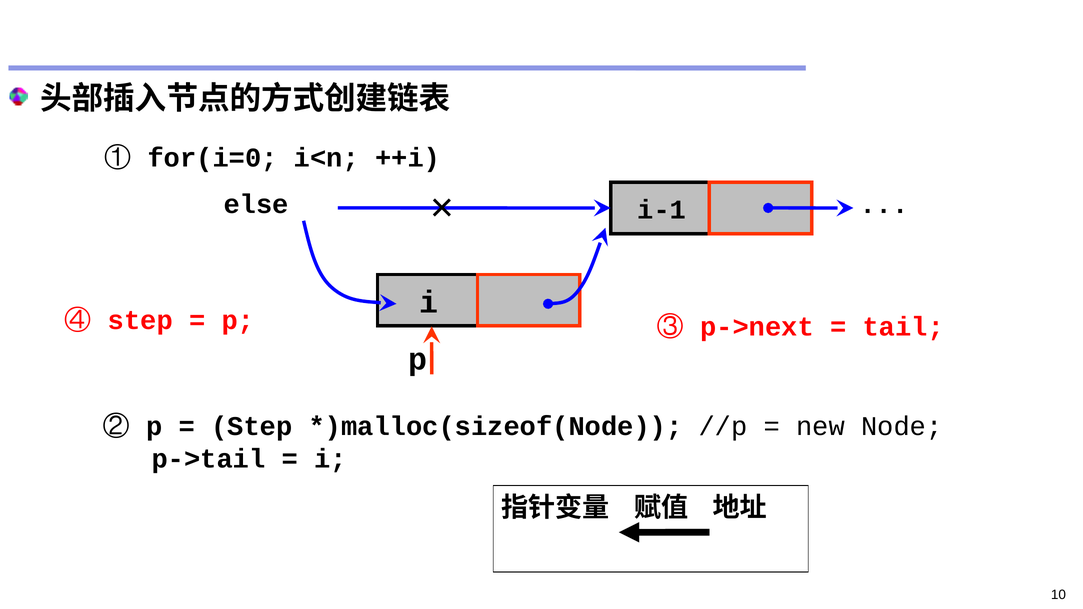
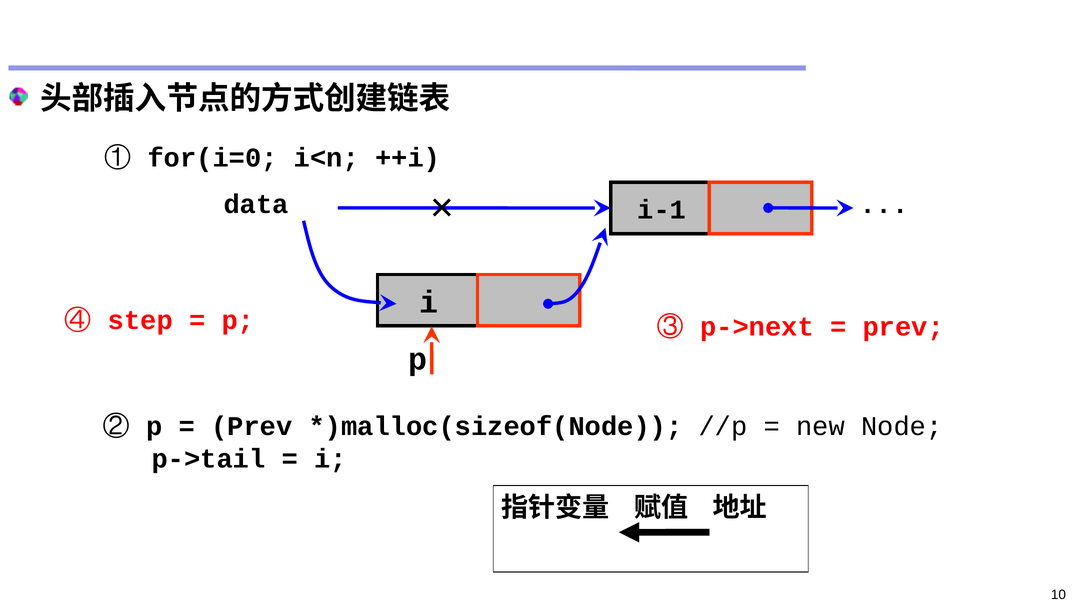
else: else -> data
tail at (903, 327): tail -> prev
Step at (252, 427): Step -> Prev
